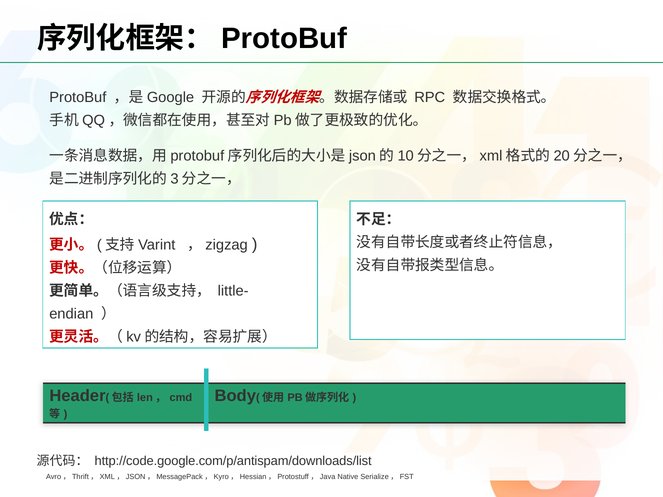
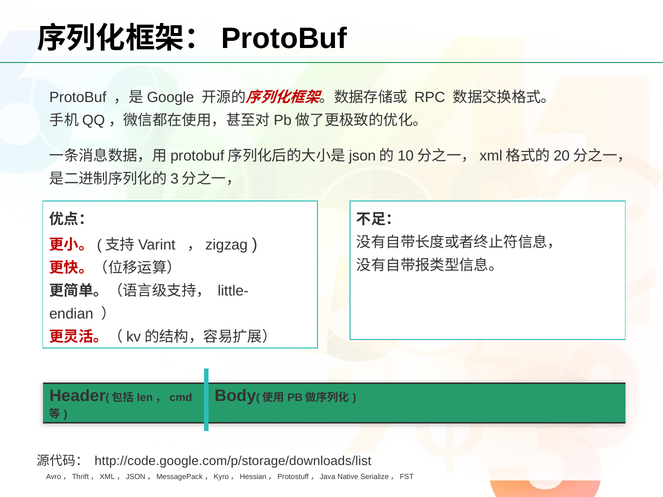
http://code.google.com/p/antispam/downloads/list: http://code.google.com/p/antispam/downloads/list -> http://code.google.com/p/storage/downloads/list
